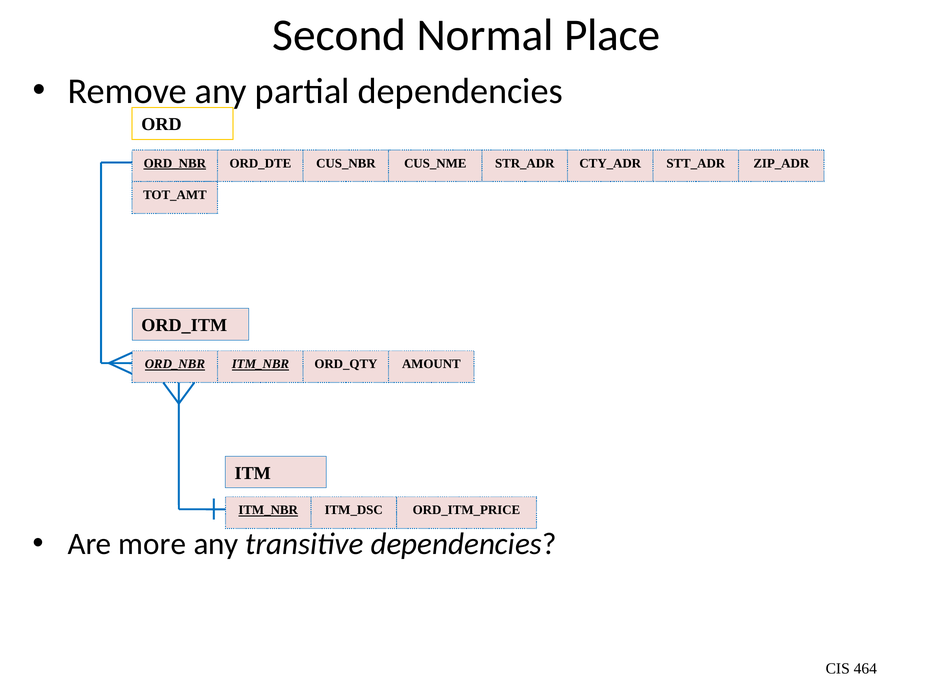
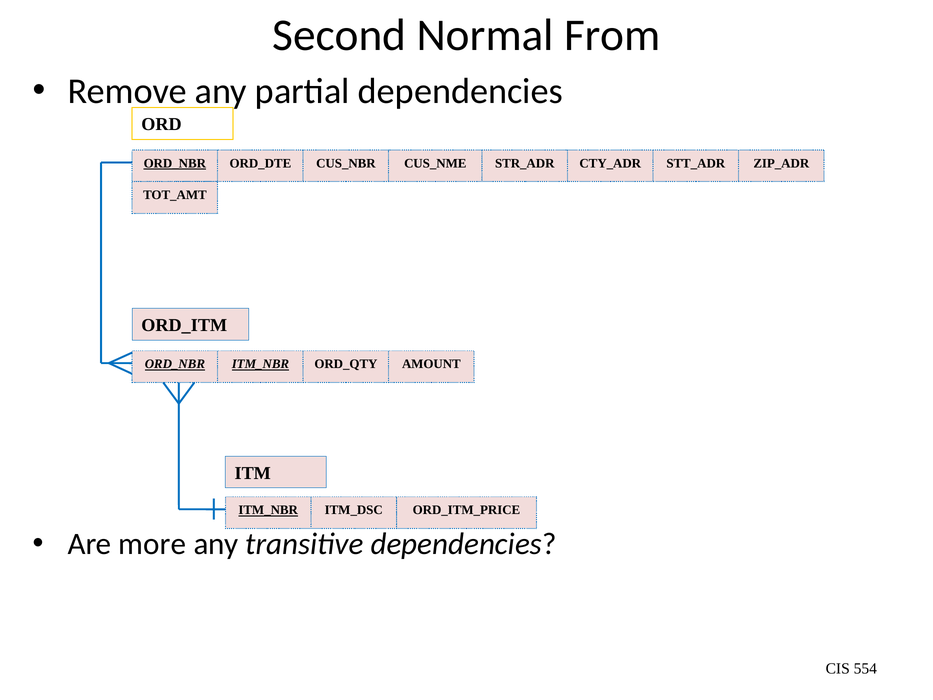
Place: Place -> From
464: 464 -> 554
